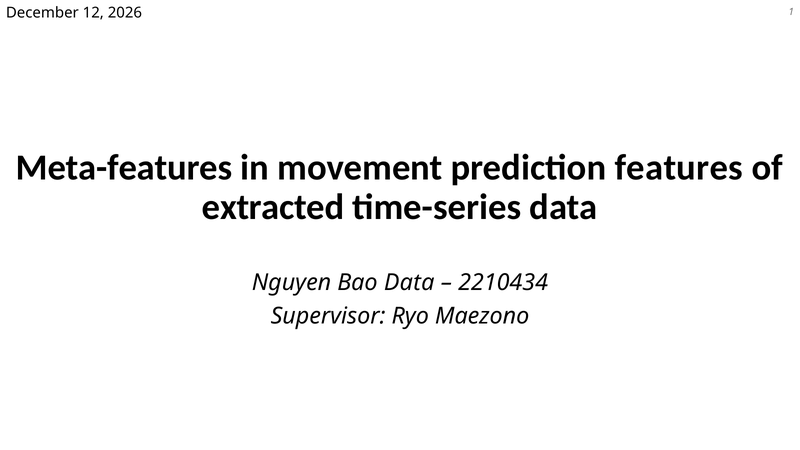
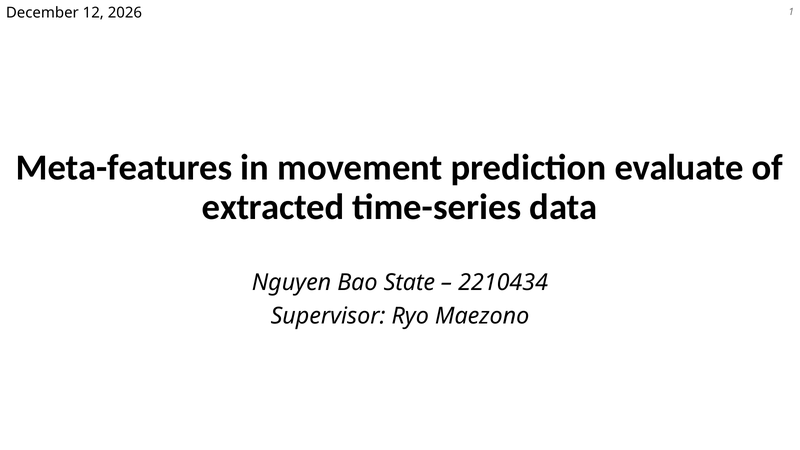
features: features -> evaluate
Bao Data: Data -> State
